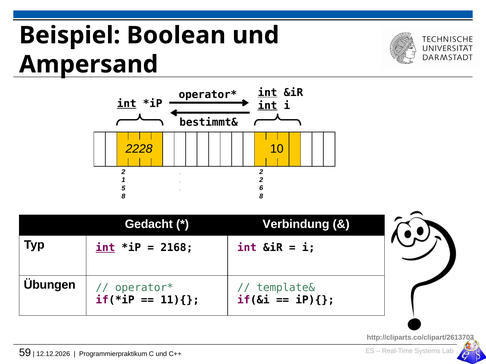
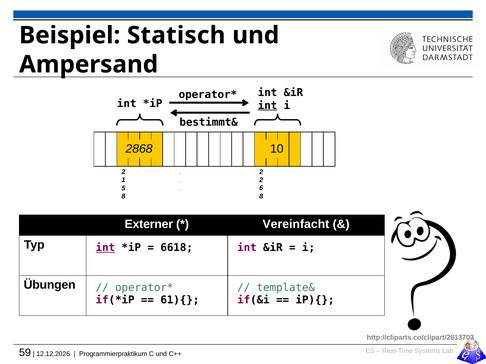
Boolean: Boolean -> Statisch
int at (268, 93) underline: present -> none
int at (127, 104) underline: present -> none
2228: 2228 -> 2868
Gedacht: Gedacht -> Externer
Verbindung: Verbindung -> Vereinfacht
2168: 2168 -> 6618
11){: 11){ -> 61){
